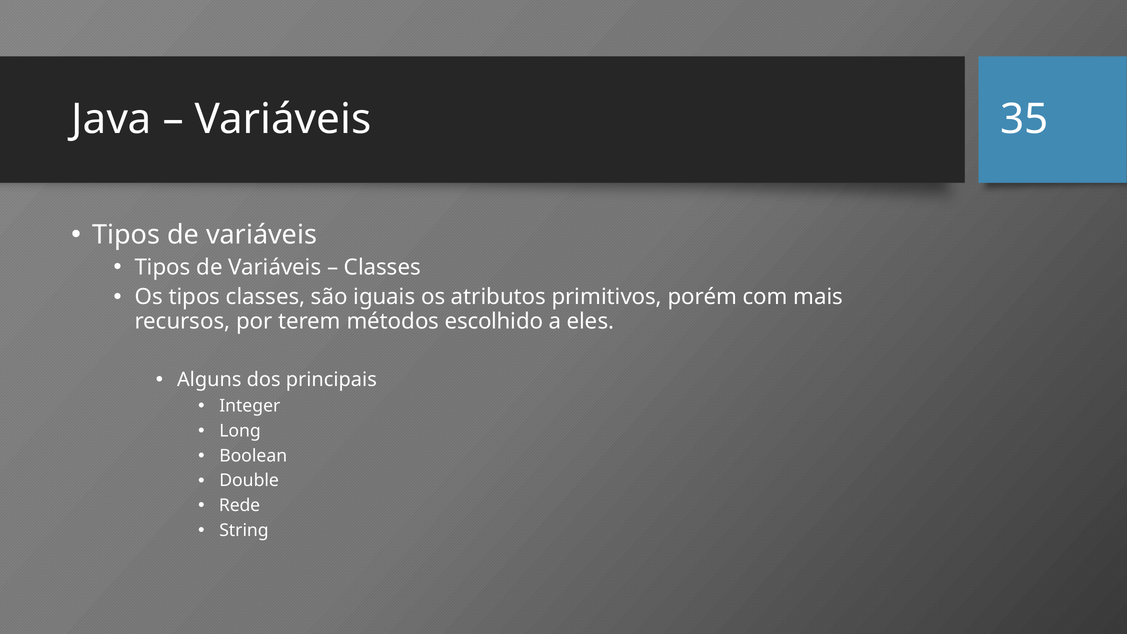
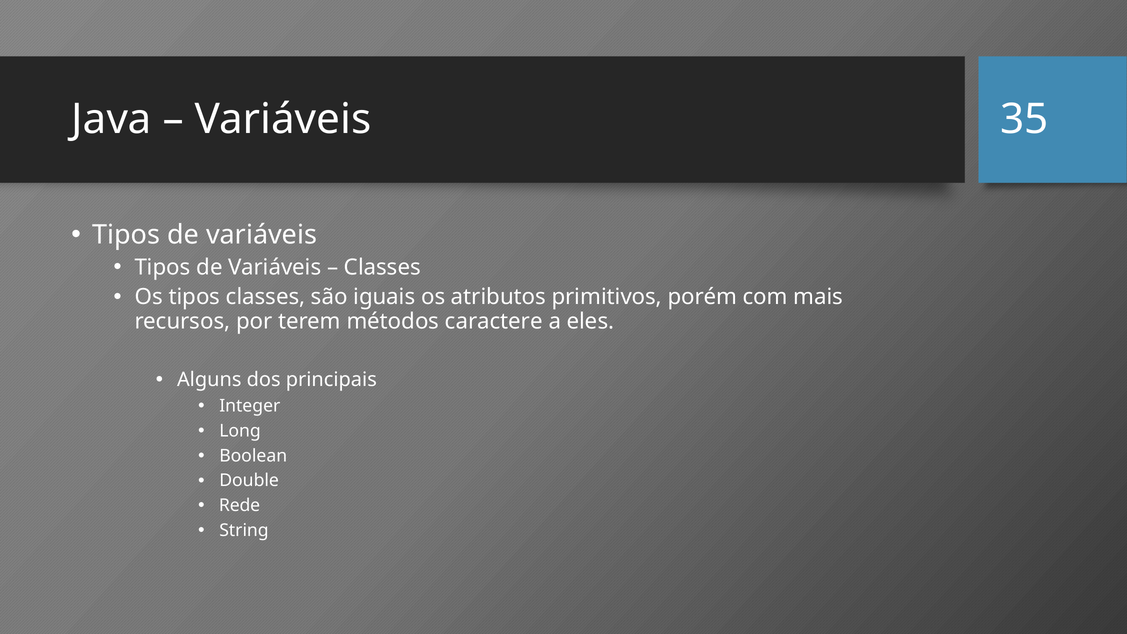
escolhido: escolhido -> caractere
